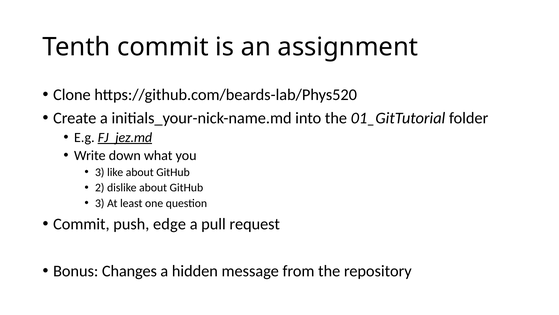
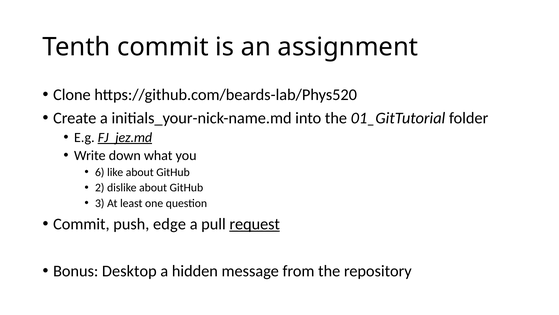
3 at (100, 172): 3 -> 6
request underline: none -> present
Changes: Changes -> Desktop
